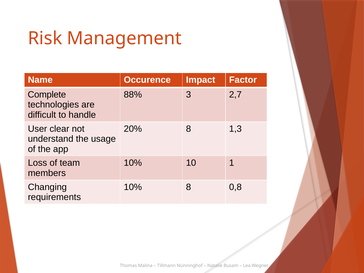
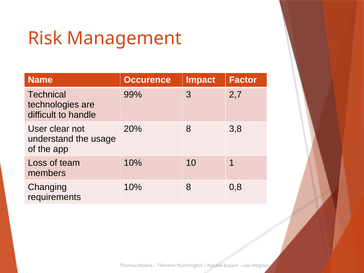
Complete: Complete -> Technical
88%: 88% -> 99%
1,3: 1,3 -> 3,8
